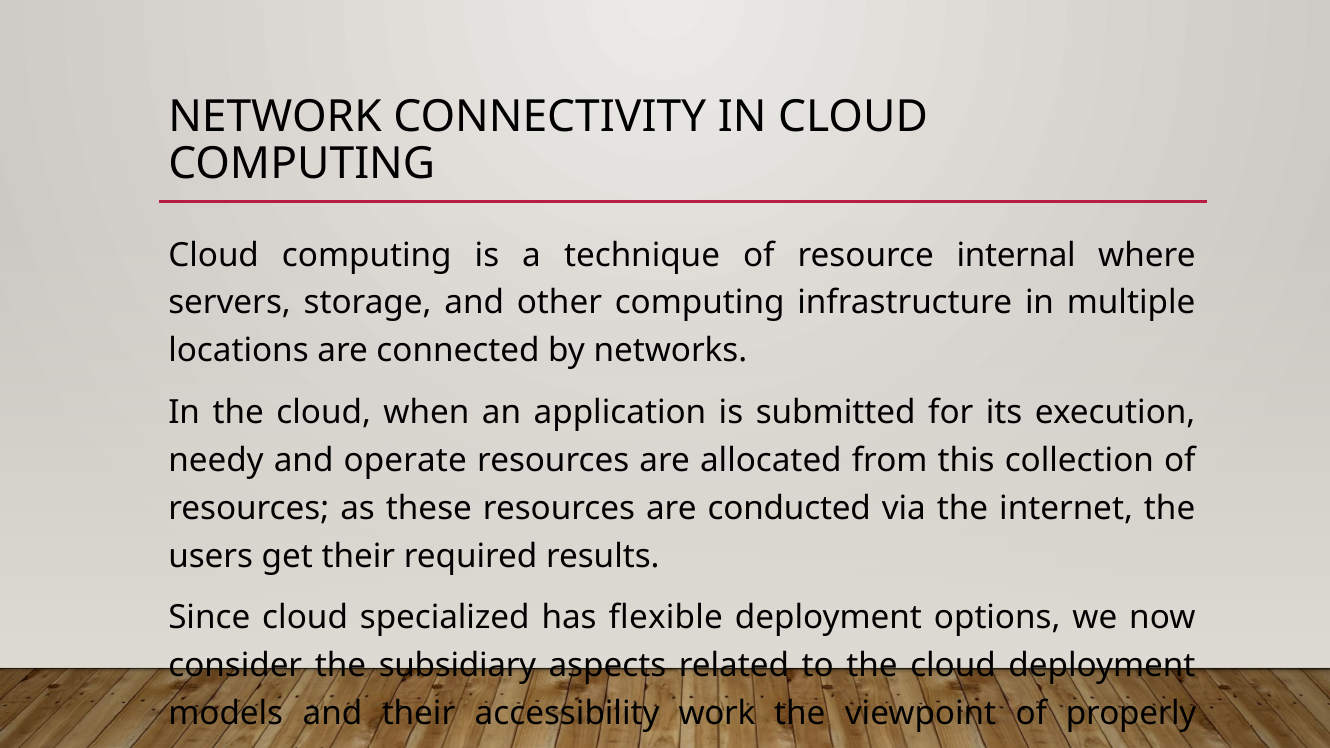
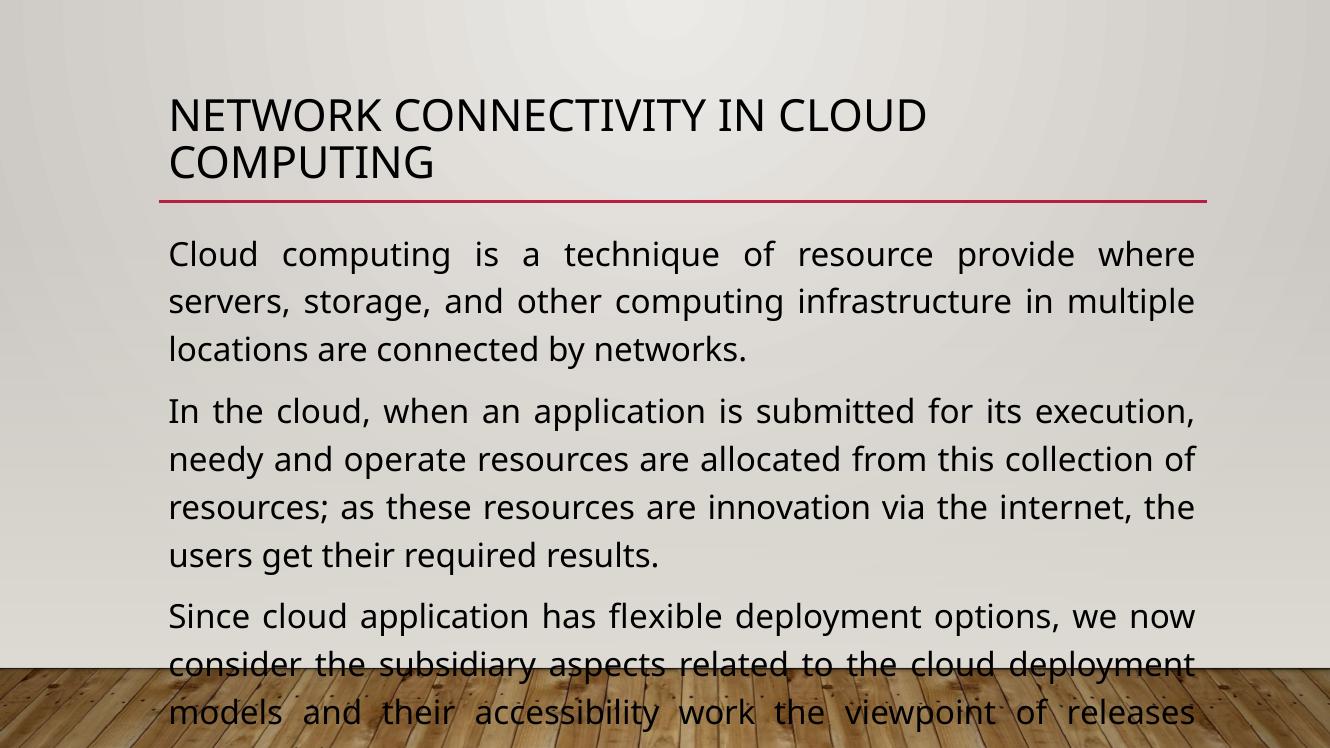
internal: internal -> provide
conducted: conducted -> innovation
cloud specialized: specialized -> application
properly: properly -> releases
